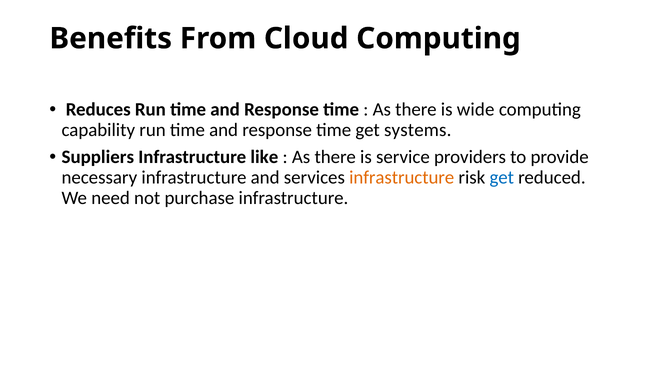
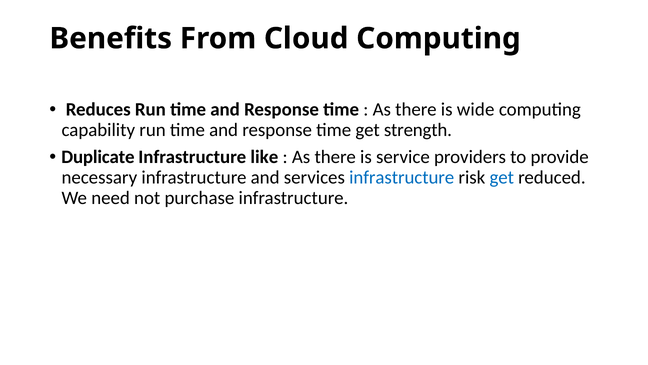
systems: systems -> strength
Suppliers: Suppliers -> Duplicate
infrastructure at (402, 177) colour: orange -> blue
